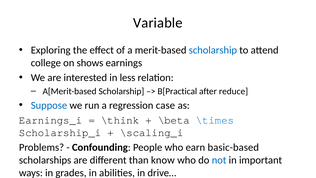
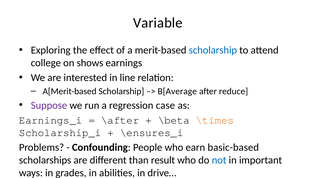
less: less -> line
B[Practical: B[Practical -> B[Average
Suppose colour: blue -> purple
\think: \think -> \after
\times colour: blue -> orange
\scaling_i: \scaling_i -> \ensures_i
know: know -> result
